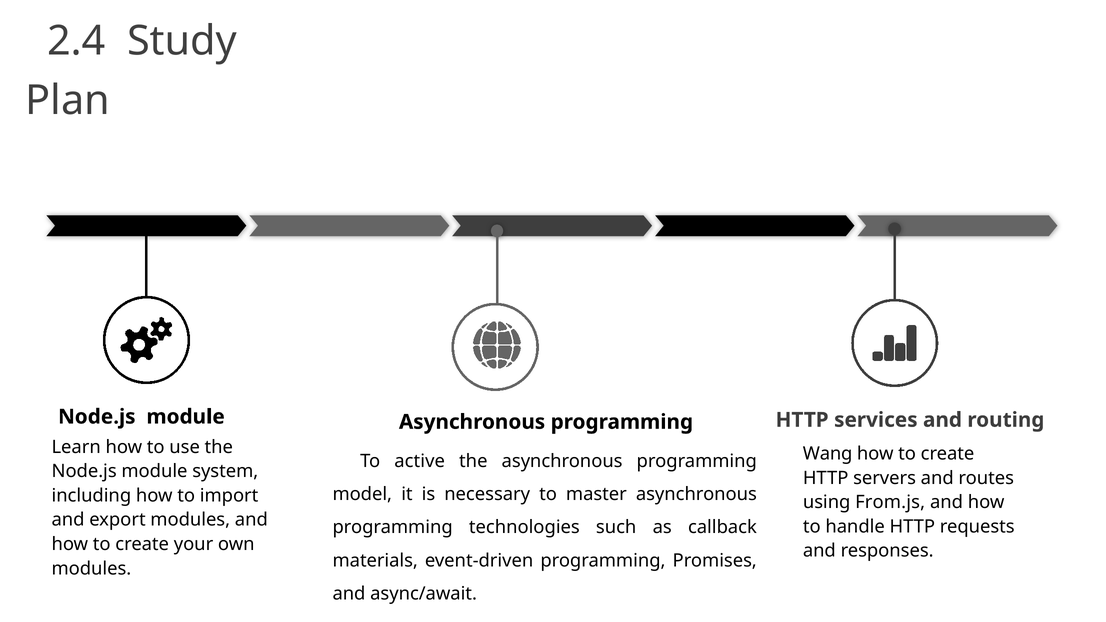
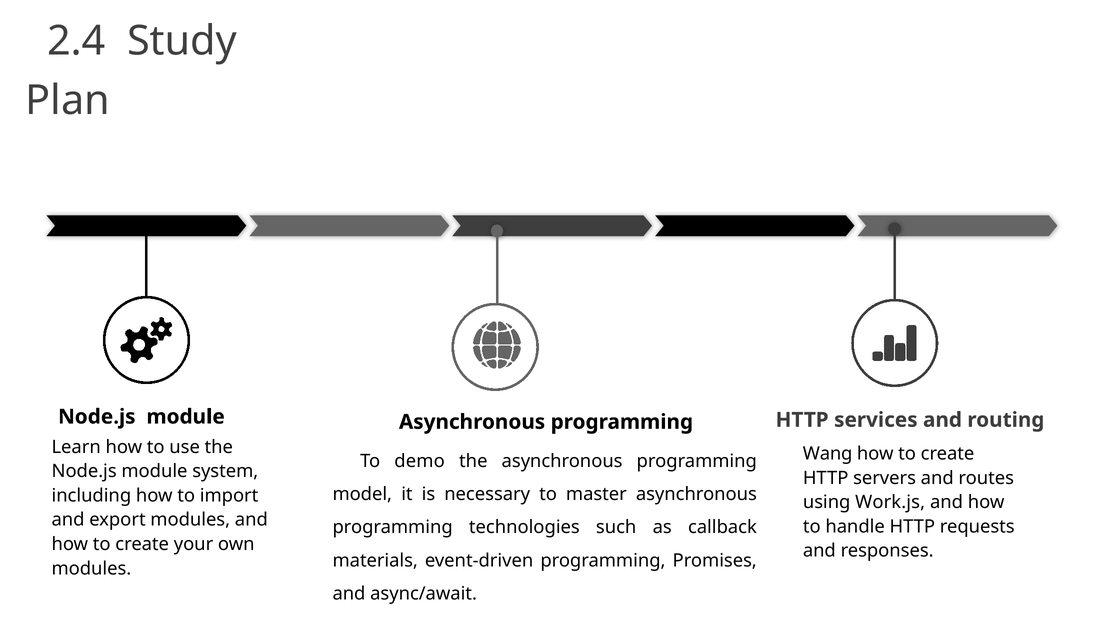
active: active -> demo
From.js: From.js -> Work.js
